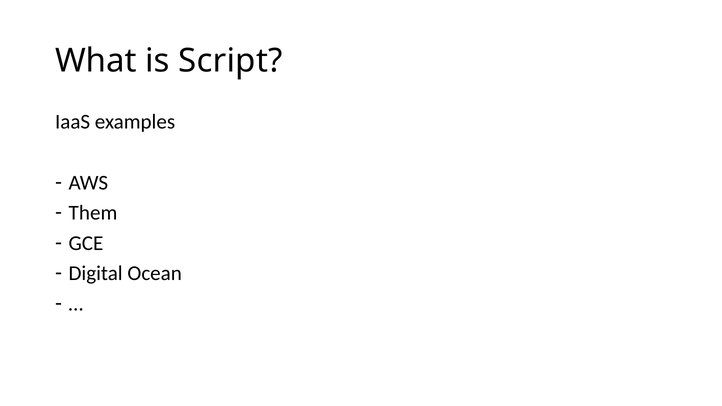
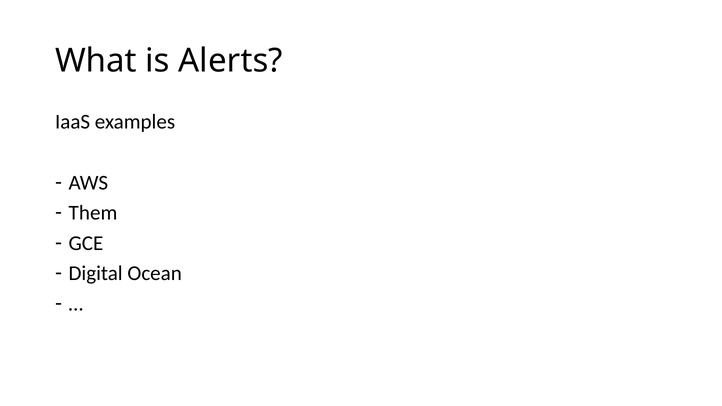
Script: Script -> Alerts
